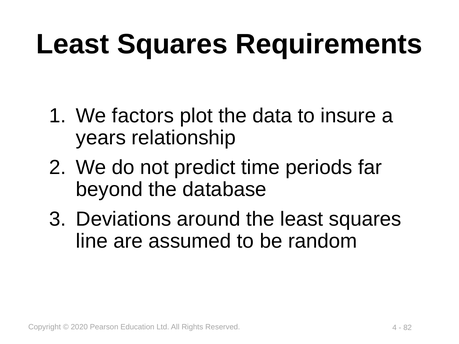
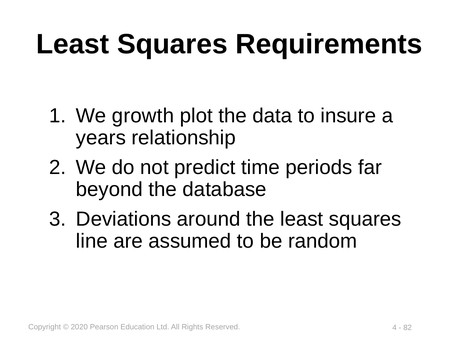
factors: factors -> growth
